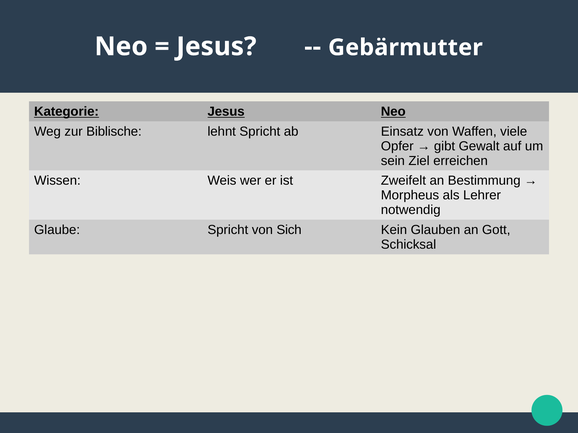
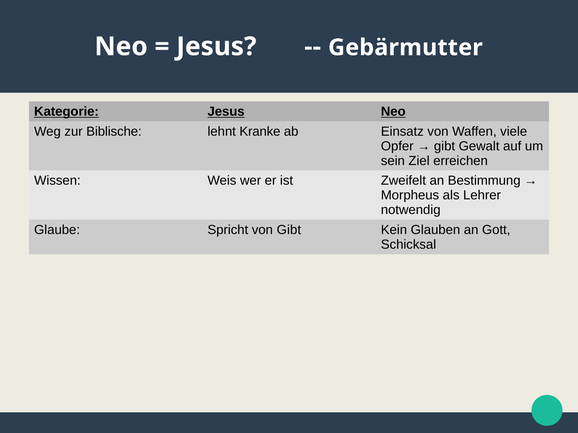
lehnt Spricht: Spricht -> Kranke
von Sich: Sich -> Gibt
